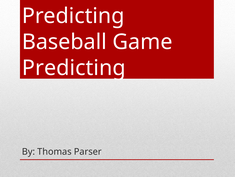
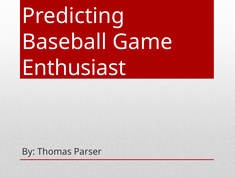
Predicting at (74, 68): Predicting -> Enthusiast
